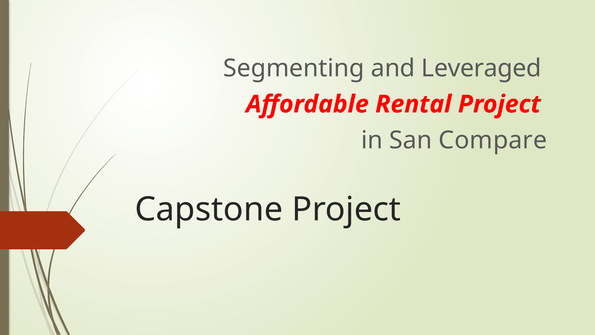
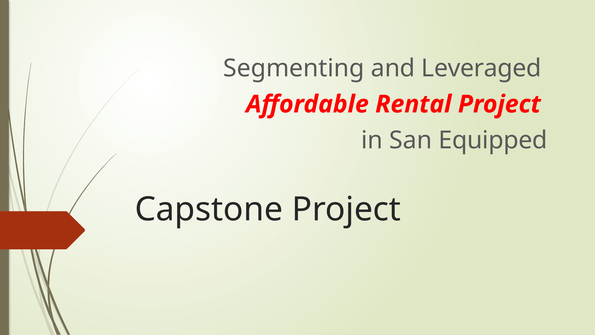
Compare: Compare -> Equipped
